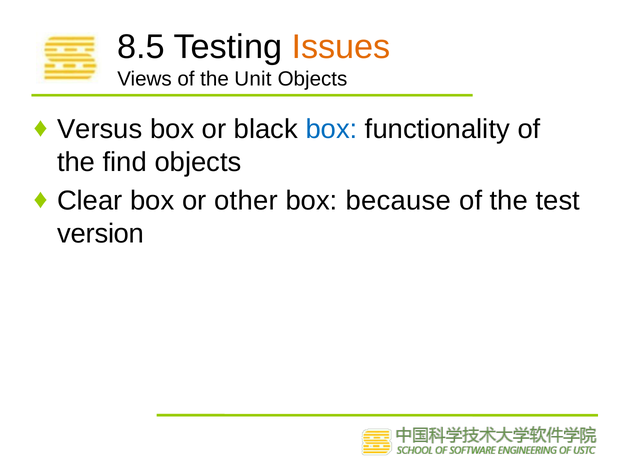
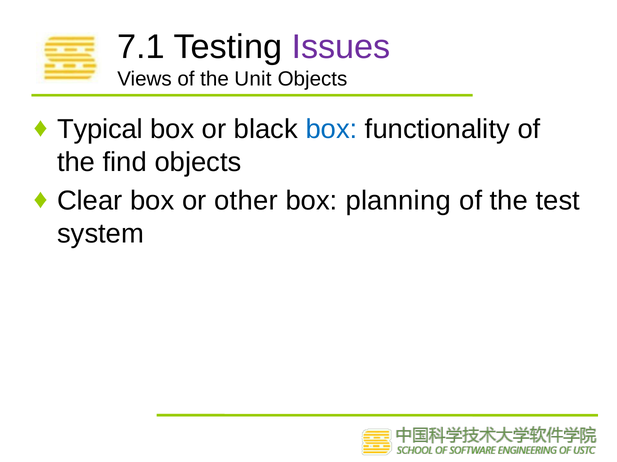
8.5: 8.5 -> 7.1
Issues colour: orange -> purple
Versus: Versus -> Typical
because: because -> planning
version: version -> system
